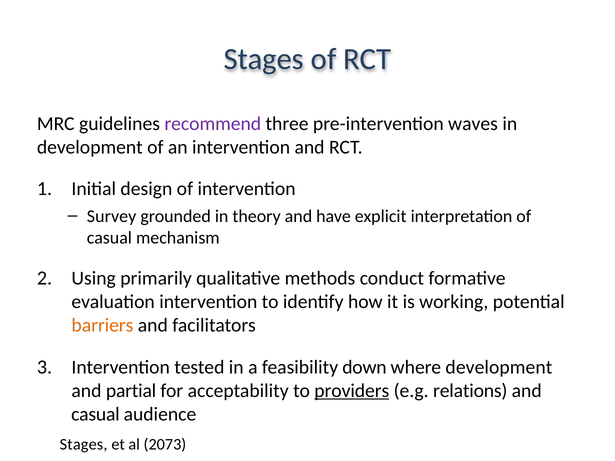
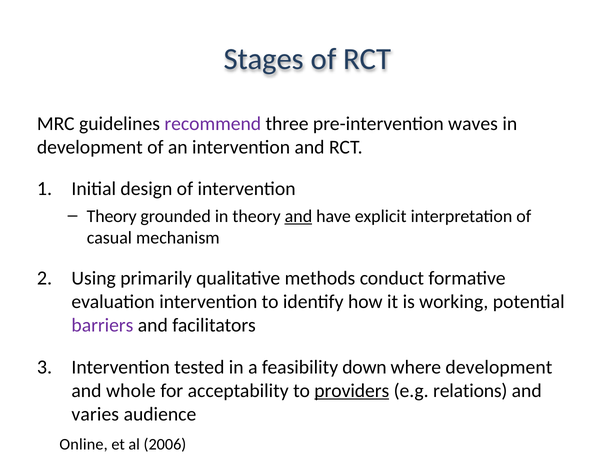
Survey at (112, 216): Survey -> Theory
and at (298, 216) underline: none -> present
barriers colour: orange -> purple
partial: partial -> whole
casual at (95, 414): casual -> varies
Stages at (84, 445): Stages -> Online
2073: 2073 -> 2006
